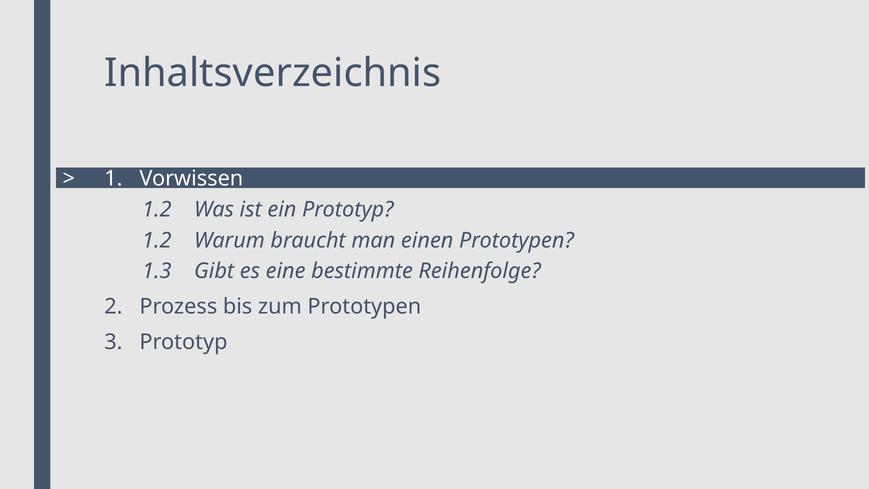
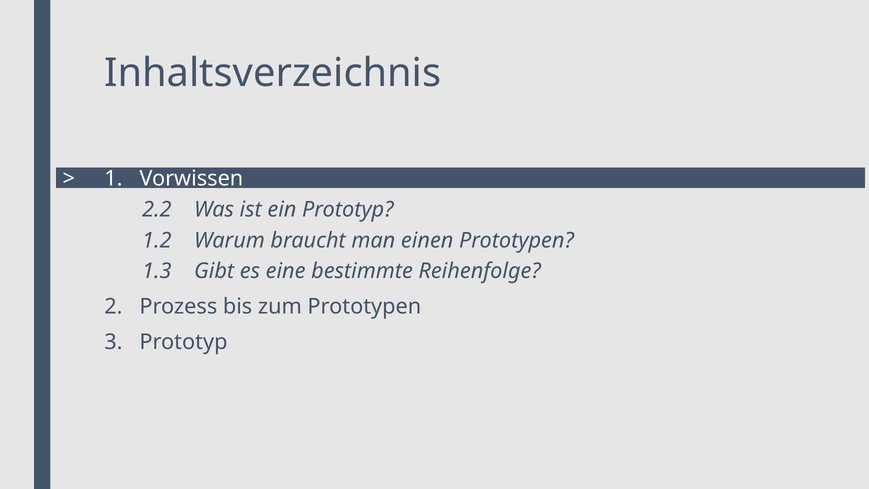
1.2 at (157, 209): 1.2 -> 2.2
